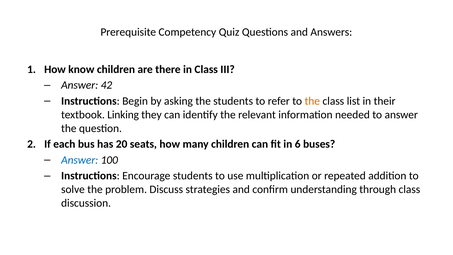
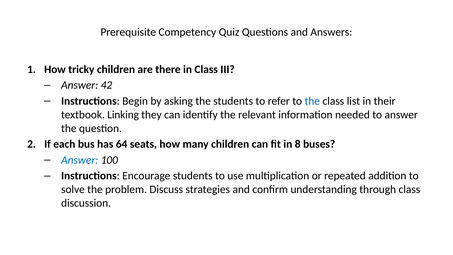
know: know -> tricky
the at (312, 101) colour: orange -> blue
20: 20 -> 64
6: 6 -> 8
